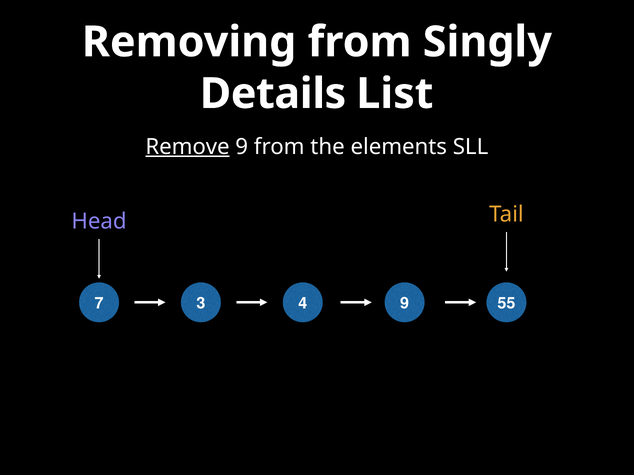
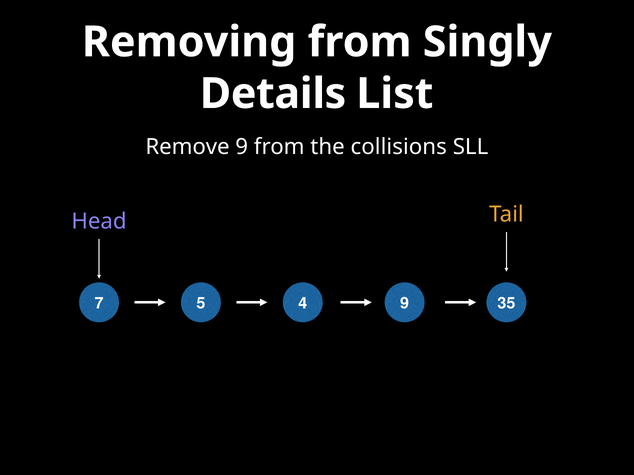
Remove underline: present -> none
elements: elements -> collisions
3: 3 -> 5
55: 55 -> 35
